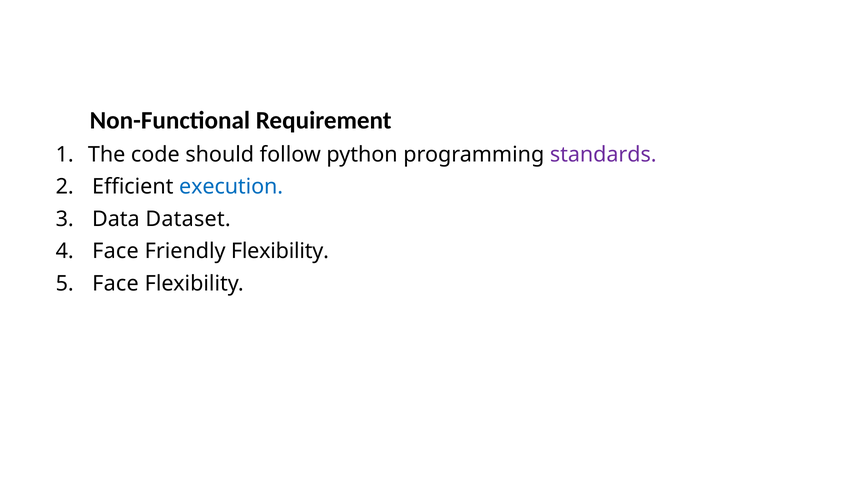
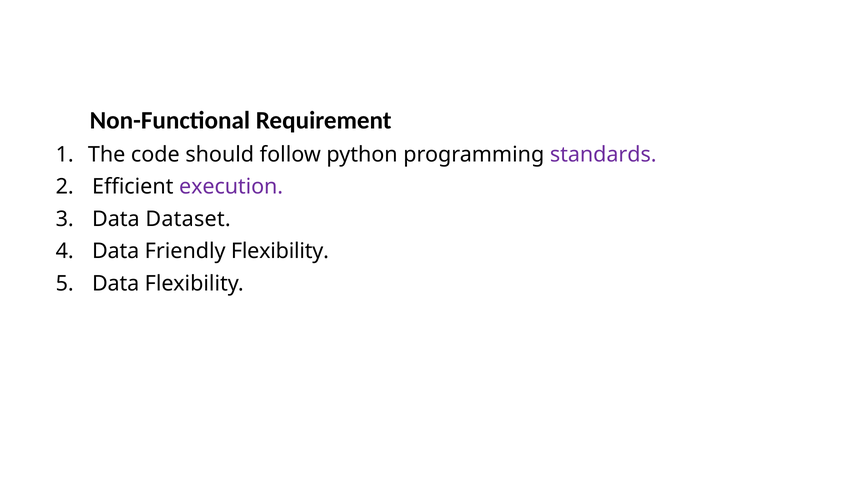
execution colour: blue -> purple
Face at (115, 251): Face -> Data
Face at (115, 284): Face -> Data
